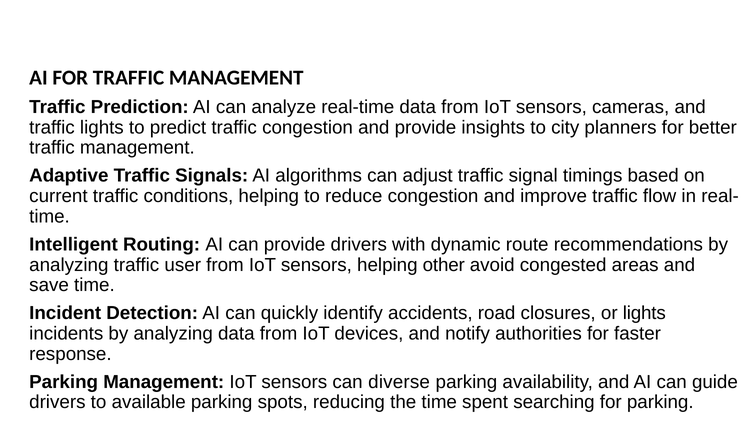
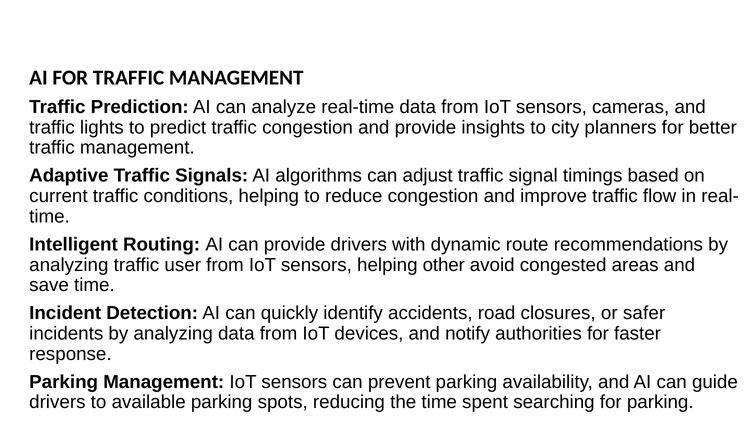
or lights: lights -> safer
diverse: diverse -> prevent
